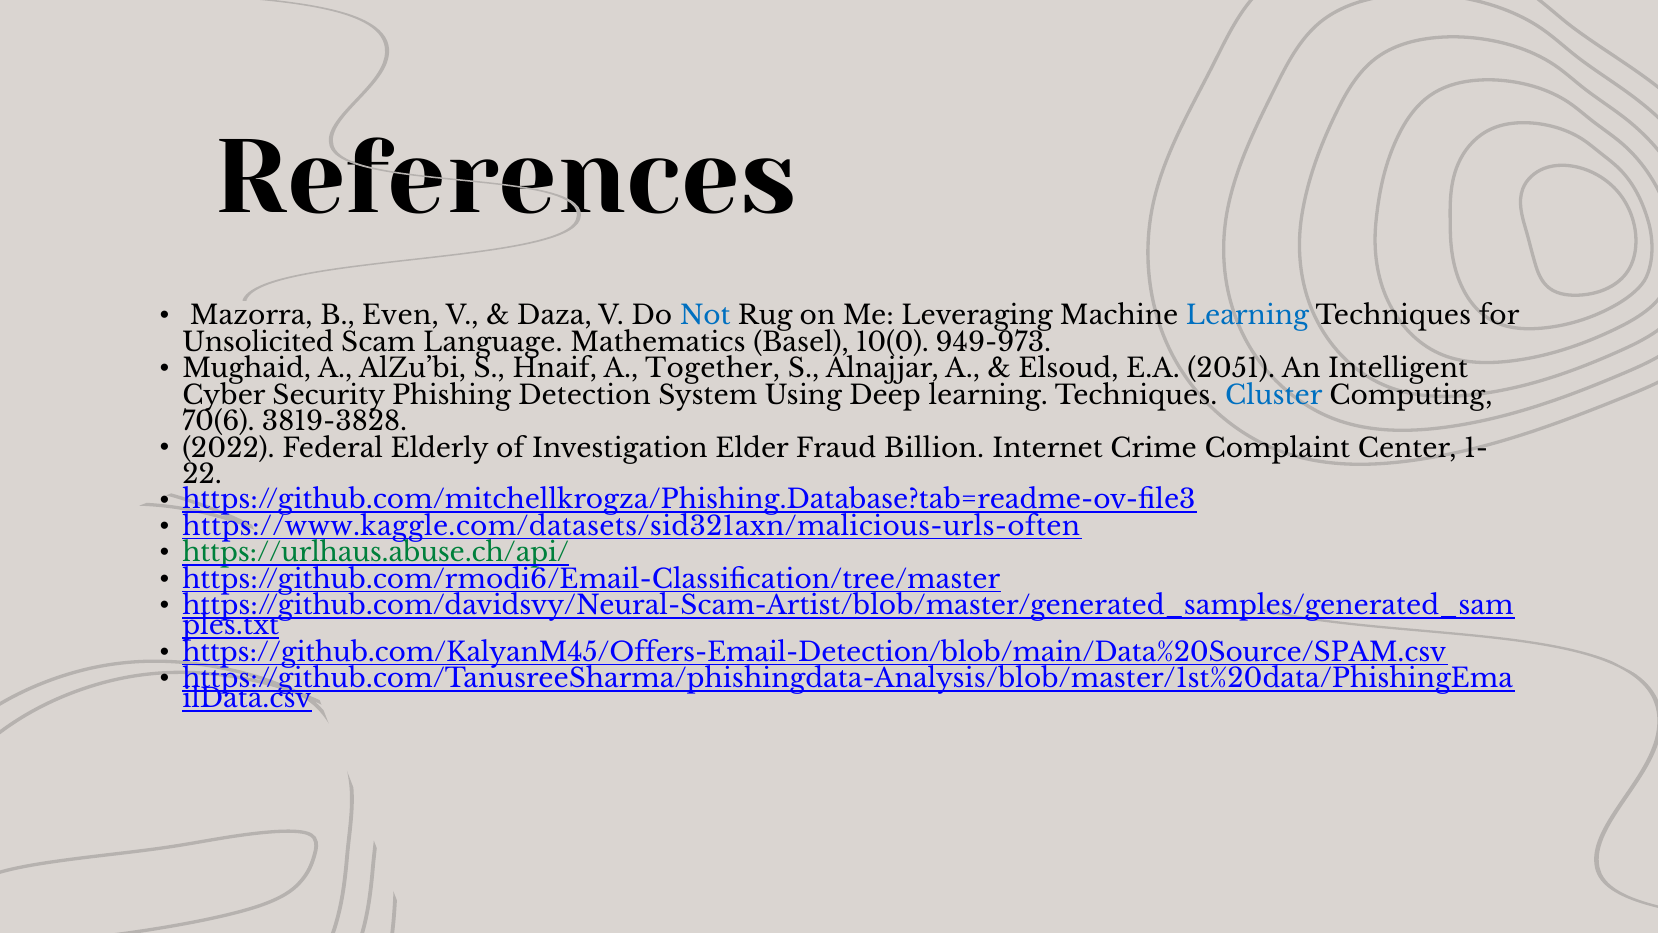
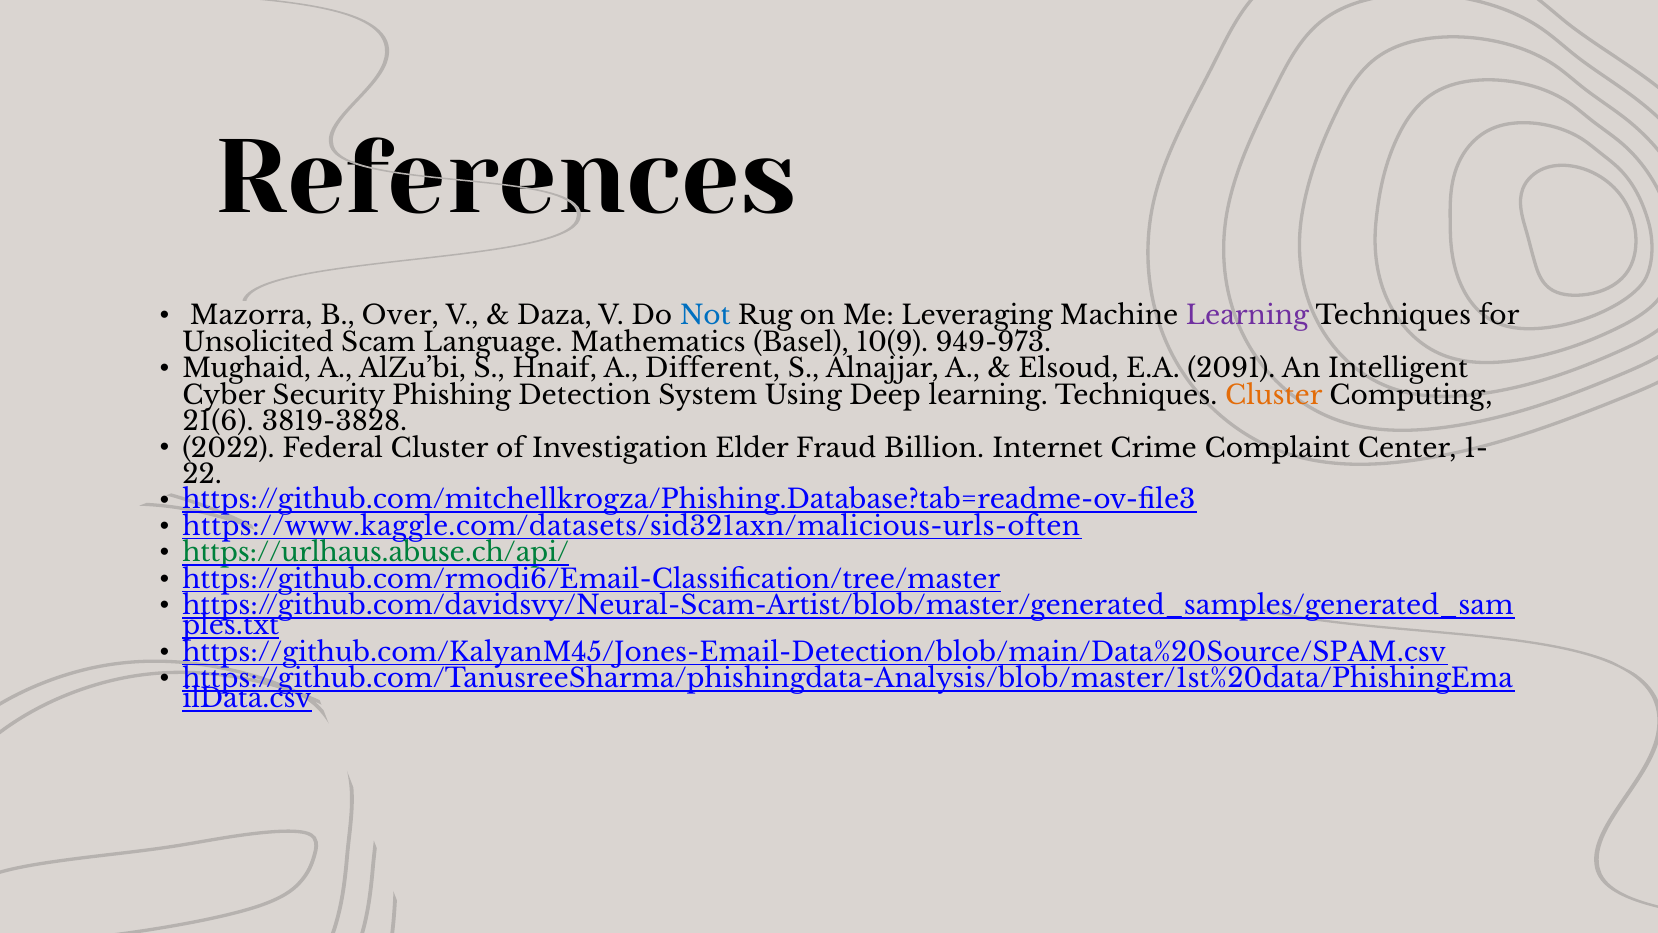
Even: Even -> Over
Learning at (1247, 316) colour: blue -> purple
10(0: 10(0 -> 10(9
Together: Together -> Different
2051: 2051 -> 2091
Cluster at (1274, 395) colour: blue -> orange
70(6: 70(6 -> 21(6
Federal Elderly: Elderly -> Cluster
https://github.com/KalyanM45/Offers-Email-Detection/blob/main/Data%20Source/SPAM.csv: https://github.com/KalyanM45/Offers-Email-Detection/blob/main/Data%20Source/SPAM.csv -> https://github.com/KalyanM45/Jones-Email-Detection/blob/main/Data%20Source/SPAM.csv
